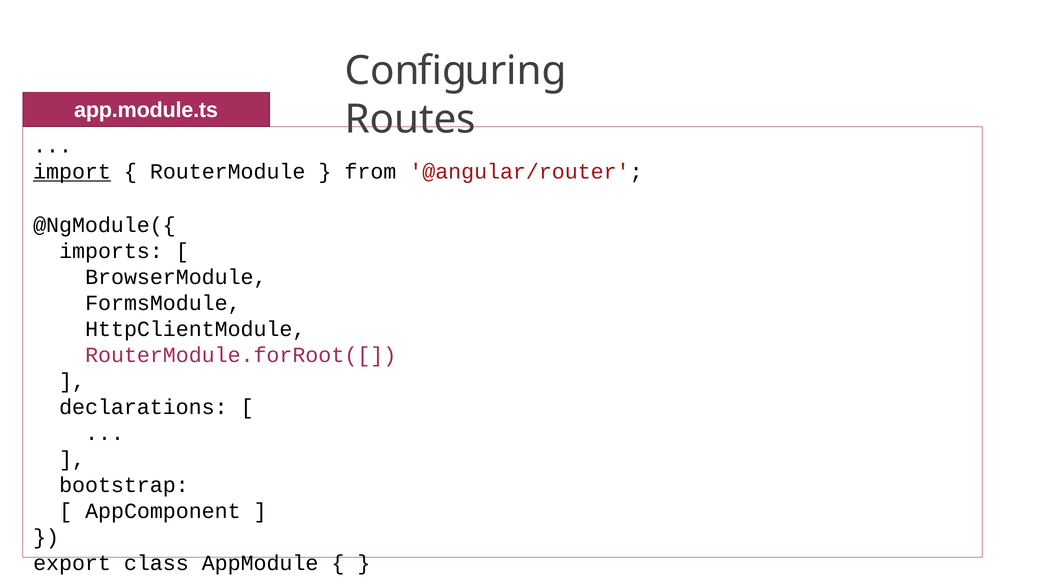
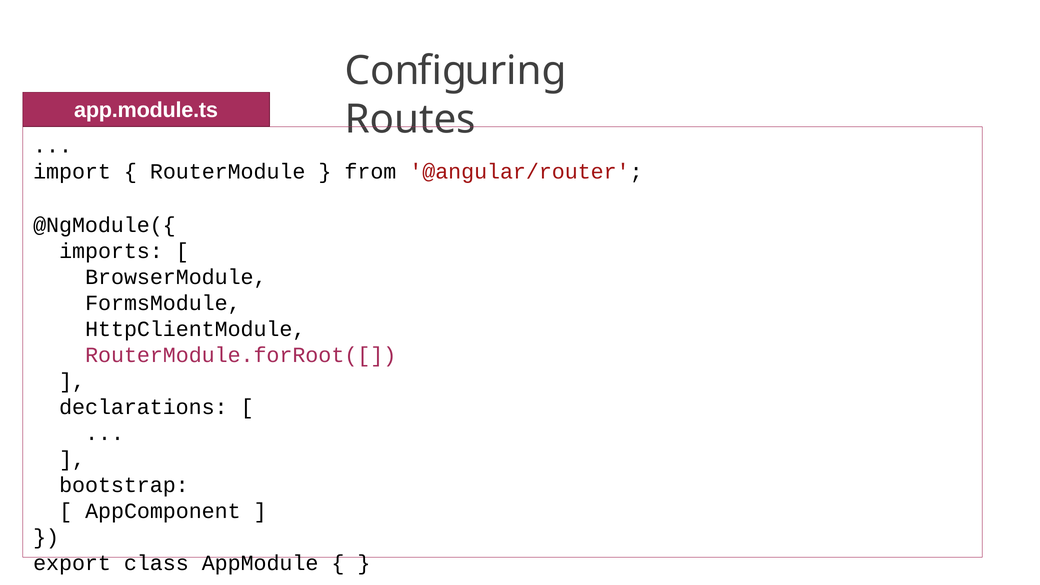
import underline: present -> none
